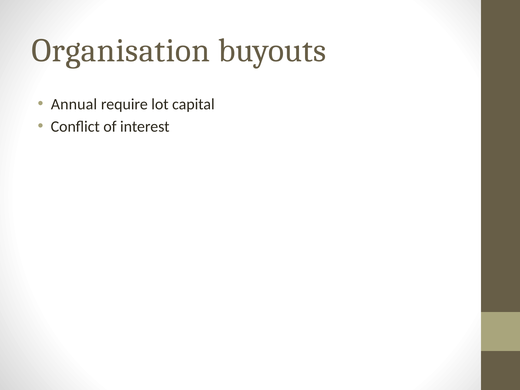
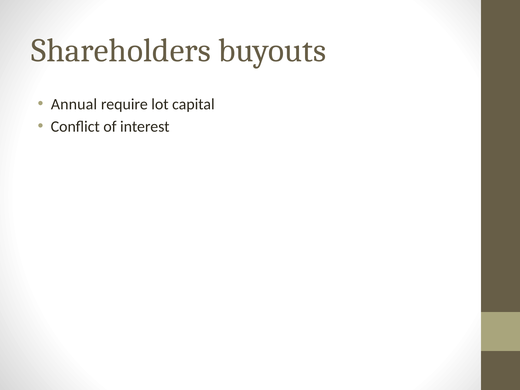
Organisation: Organisation -> Shareholders
